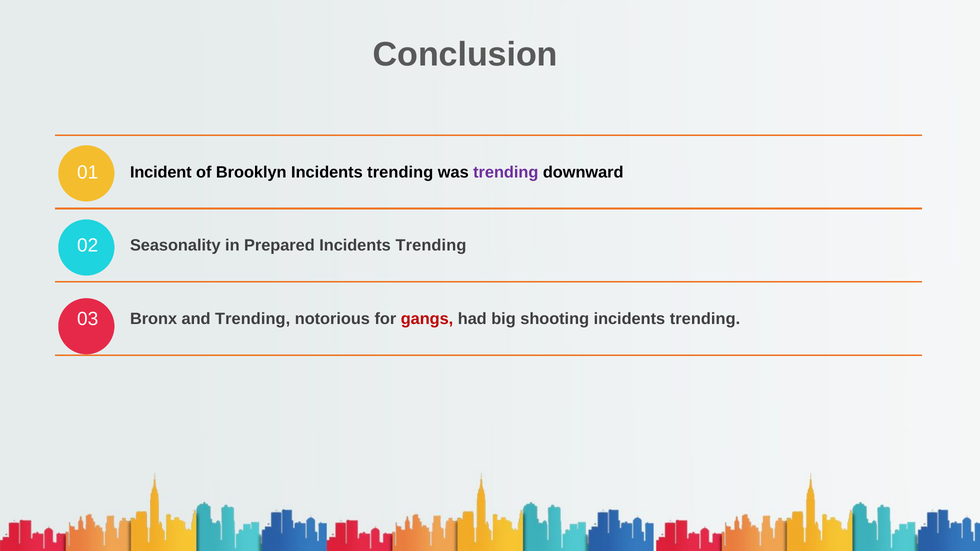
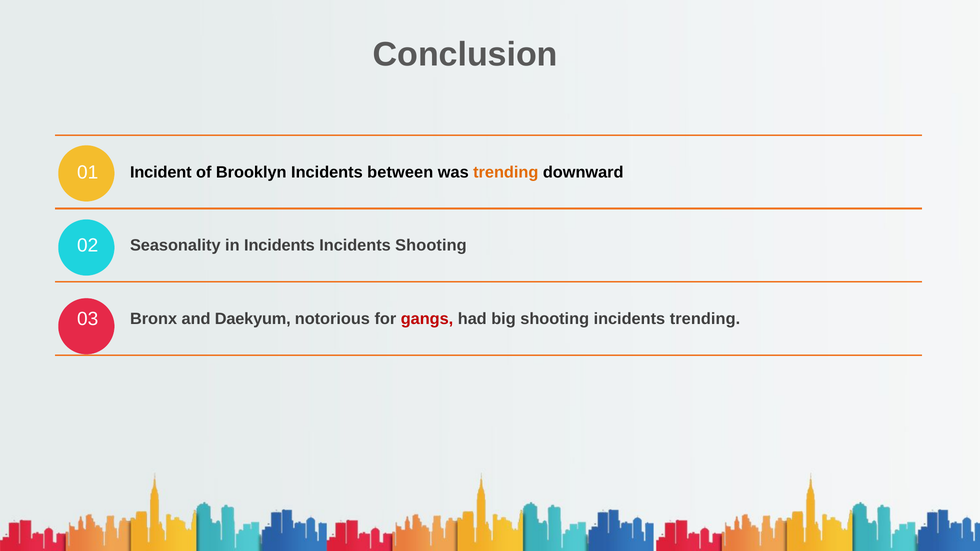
trending at (400, 172): trending -> between
trending at (506, 172) colour: purple -> orange
in Prepared: Prepared -> Incidents
Trending at (431, 246): Trending -> Shooting
and Trending: Trending -> Daekyum
